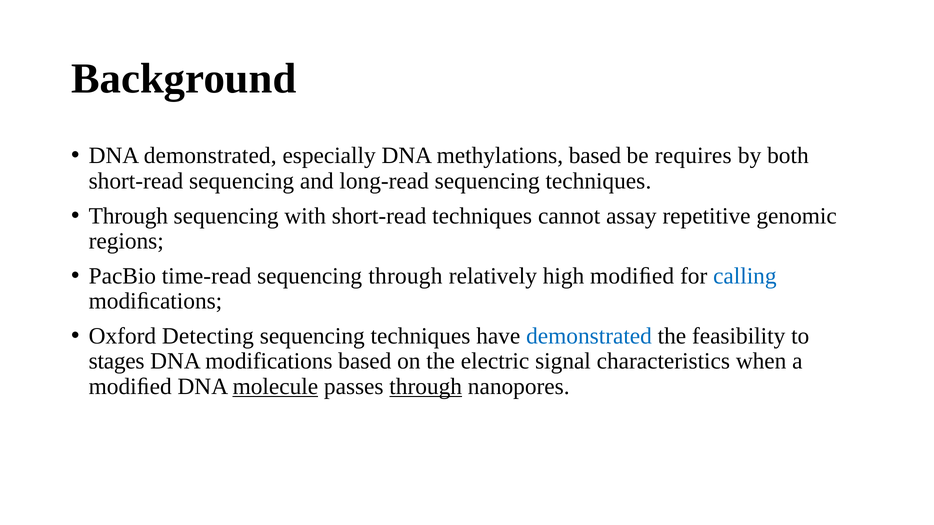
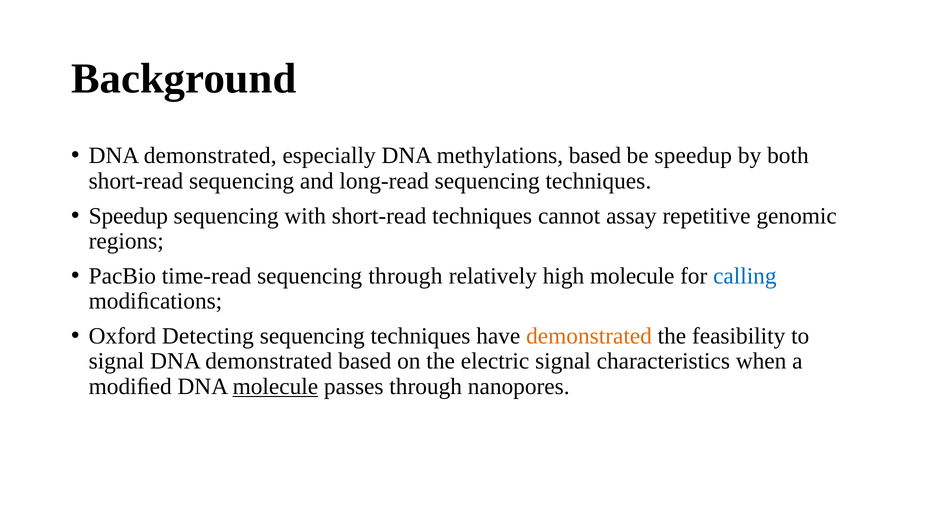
be requires: requires -> speedup
Through at (128, 216): Through -> Speedup
high modiﬁed: modiﬁed -> molecule
demonstrated at (589, 336) colour: blue -> orange
stages at (117, 361): stages -> signal
modifications at (269, 361): modifications -> demonstrated
through at (426, 387) underline: present -> none
